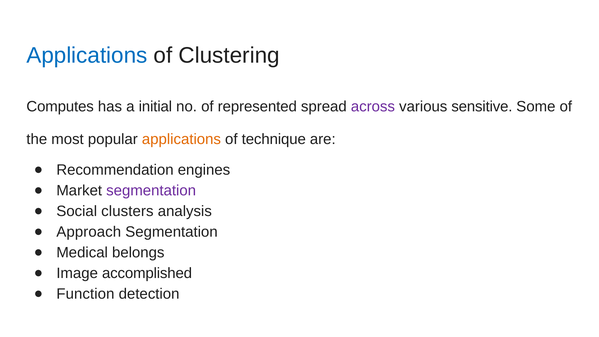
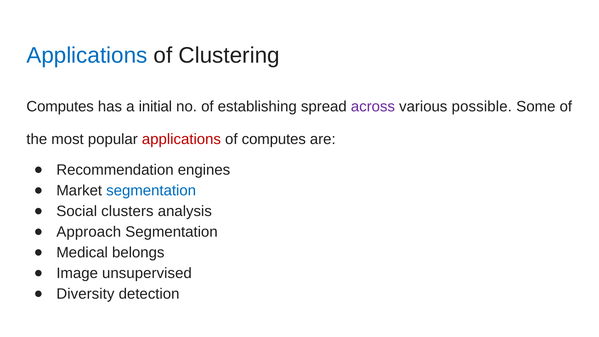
represented: represented -> establishing
sensitive: sensitive -> possible
applications at (181, 139) colour: orange -> red
of technique: technique -> computes
segmentation at (151, 191) colour: purple -> blue
accomplished: accomplished -> unsupervised
Function: Function -> Diversity
